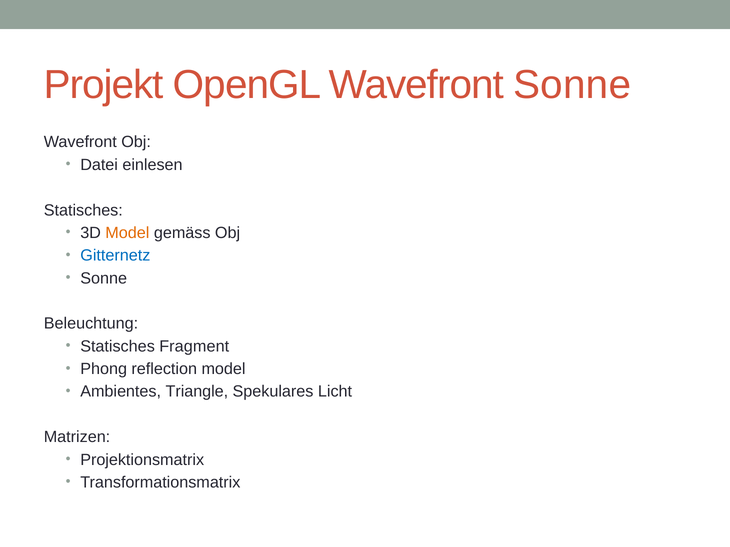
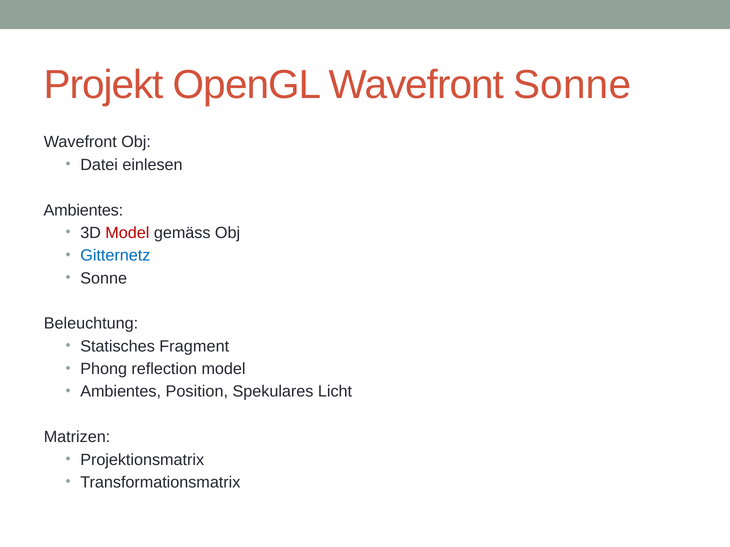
Statisches at (83, 210): Statisches -> Ambientes
Model at (127, 233) colour: orange -> red
Triangle: Triangle -> Position
